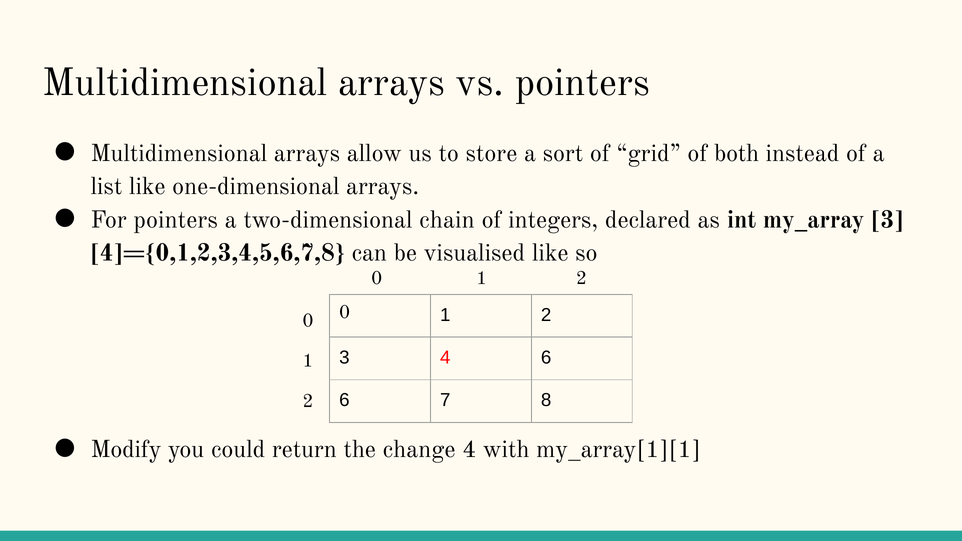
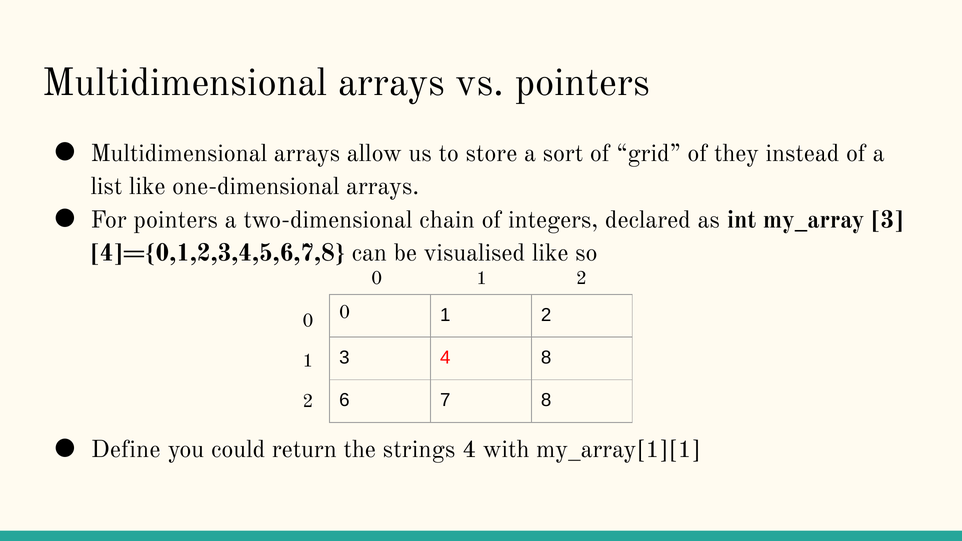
both: both -> they
4 6: 6 -> 8
Modify: Modify -> Define
change: change -> strings
